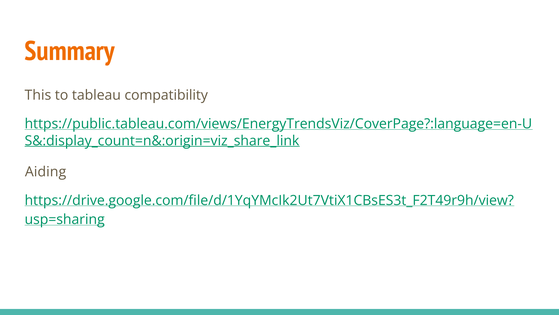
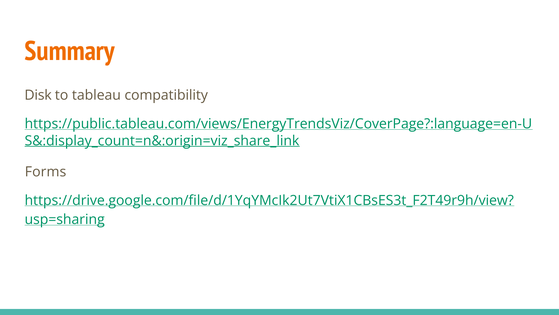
This: This -> Disk
Aiding: Aiding -> Forms
